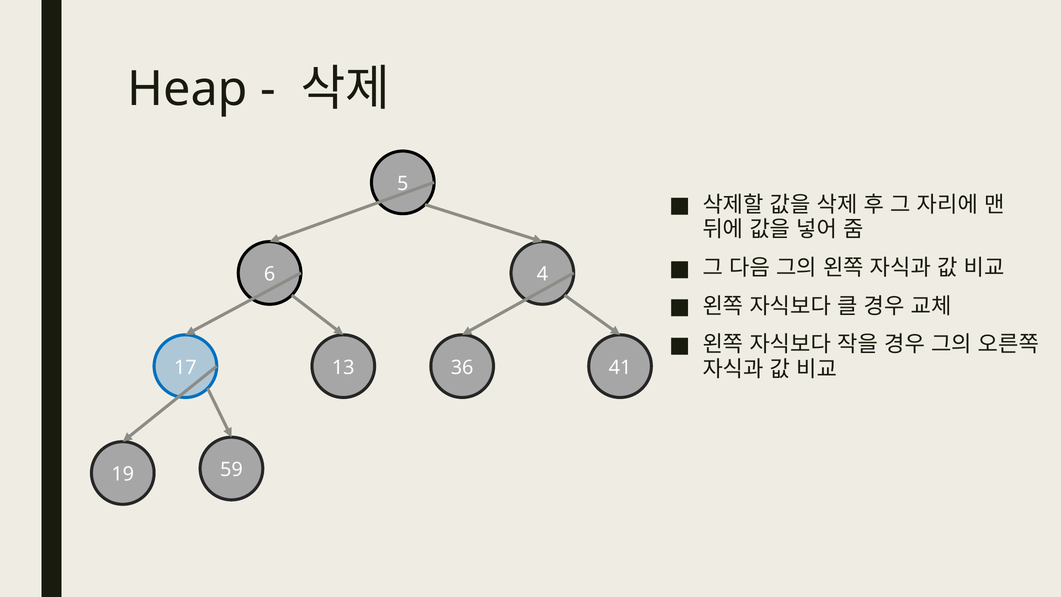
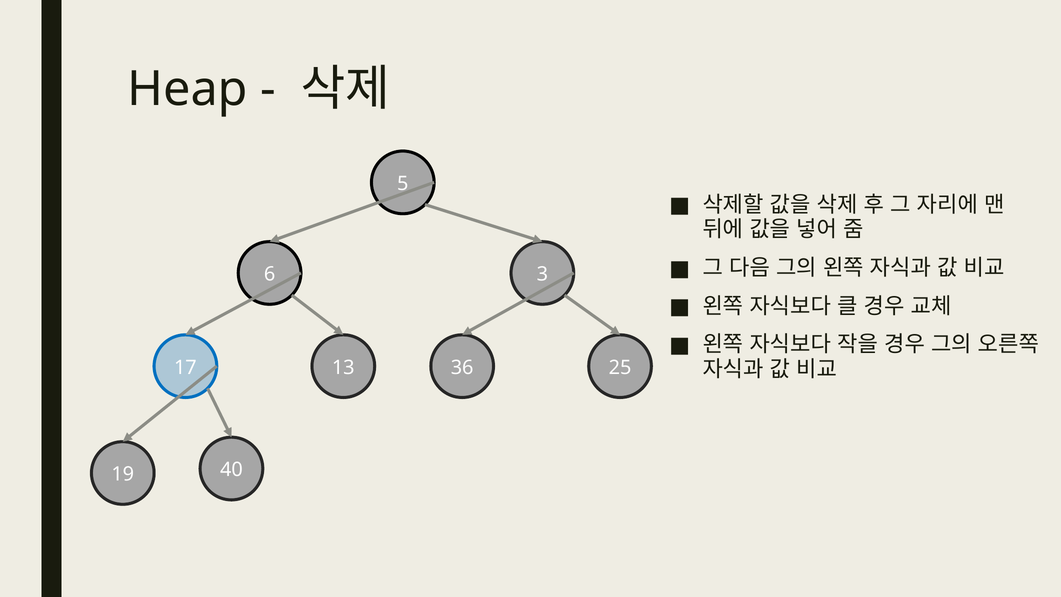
4: 4 -> 3
41: 41 -> 25
59: 59 -> 40
